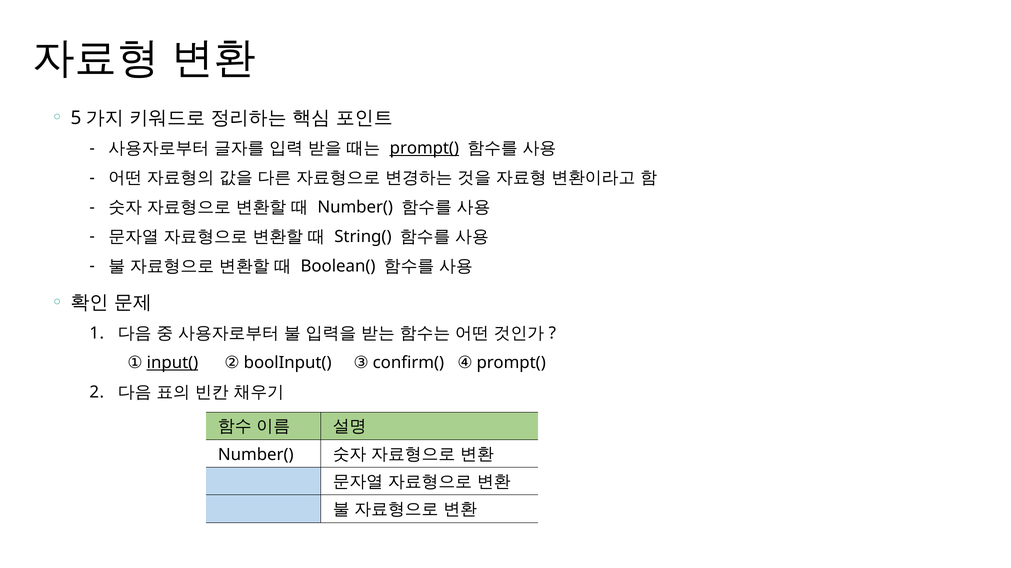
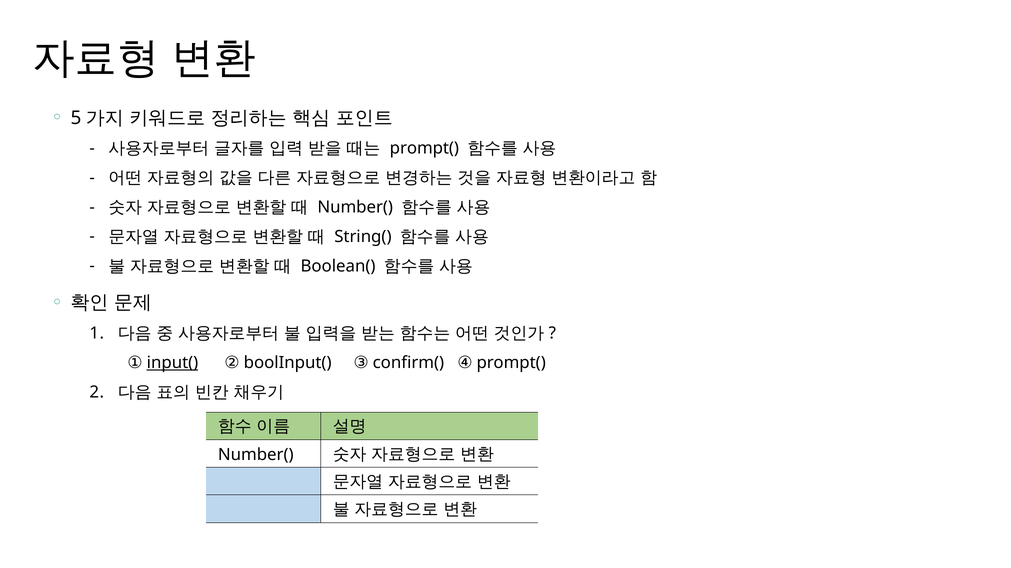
prompt( at (424, 149) underline: present -> none
